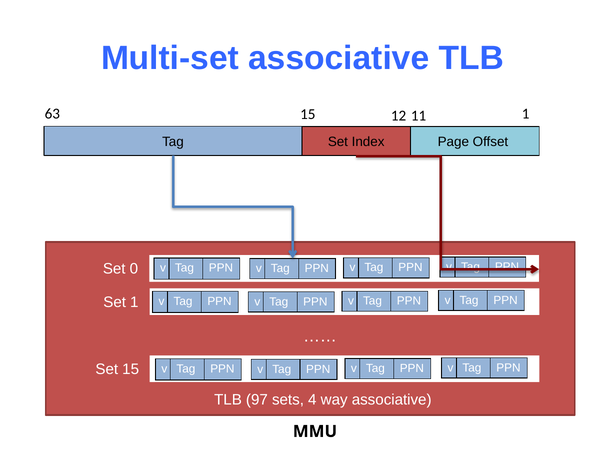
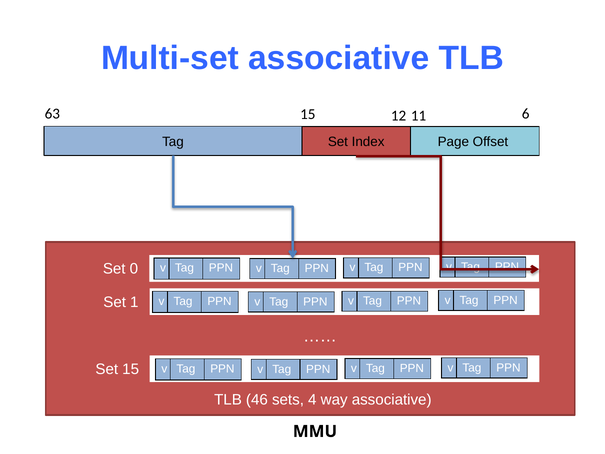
63 1: 1 -> 6
97: 97 -> 46
